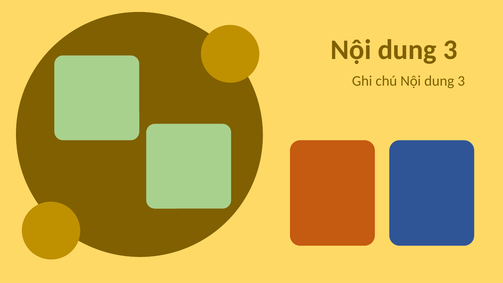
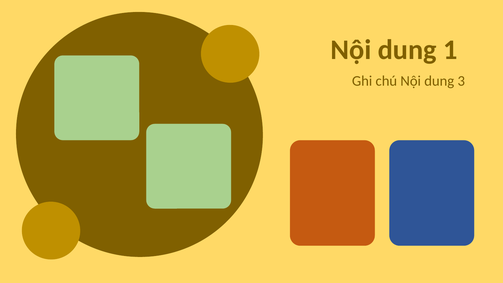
3 at (450, 50): 3 -> 1
